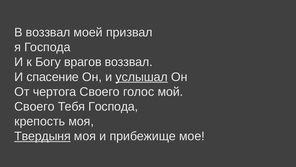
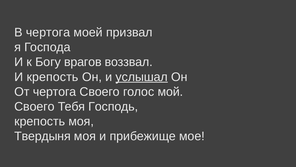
В воззвал: воззвал -> чертога
И спасение: спасение -> крепость
Тебя Господа: Господа -> Господь
Твердыня underline: present -> none
